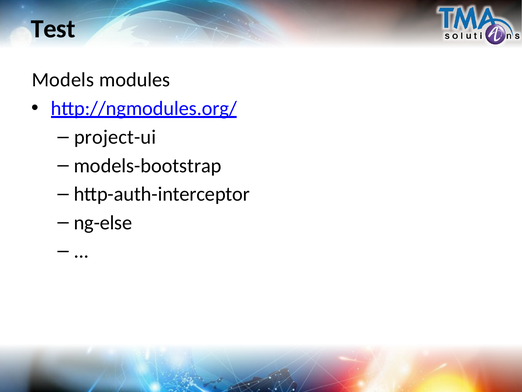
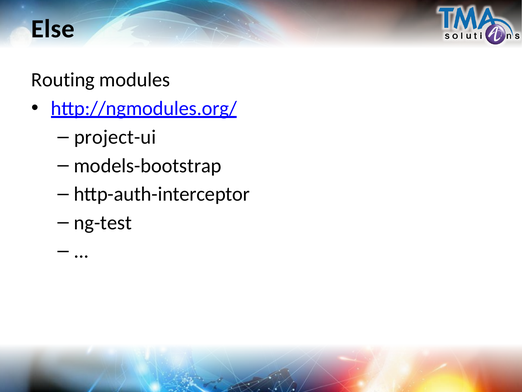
Test: Test -> Else
Models: Models -> Routing
ng-else: ng-else -> ng-test
